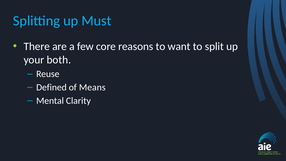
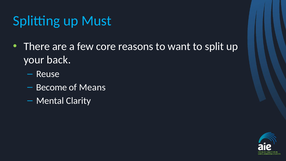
both: both -> back
Defined: Defined -> Become
